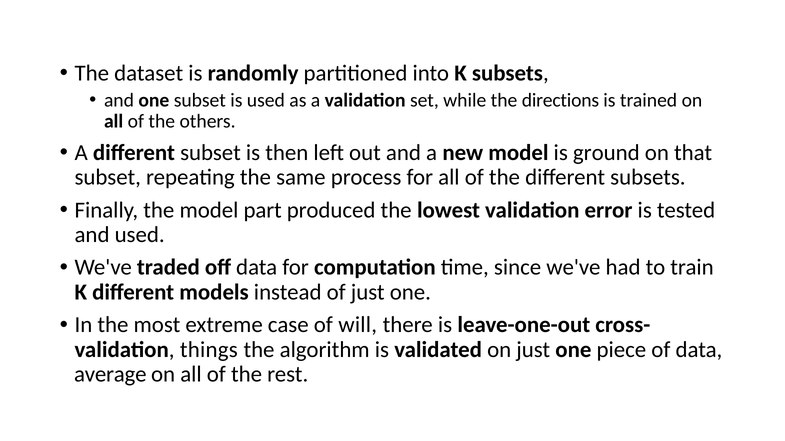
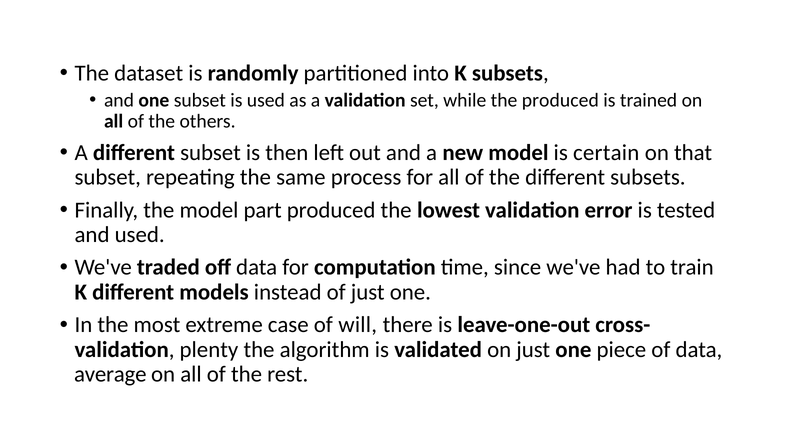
the directions: directions -> produced
ground: ground -> certain
things: things -> plenty
